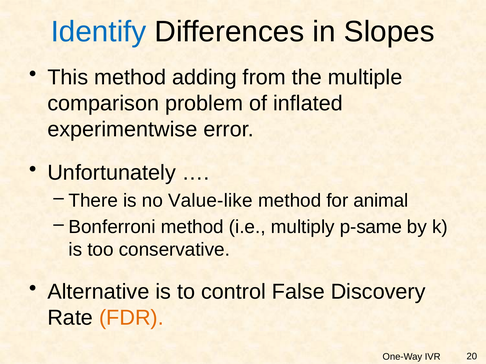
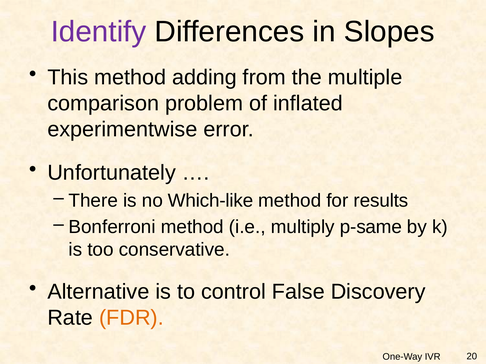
Identify colour: blue -> purple
Value-like: Value-like -> Which-like
animal: animal -> results
